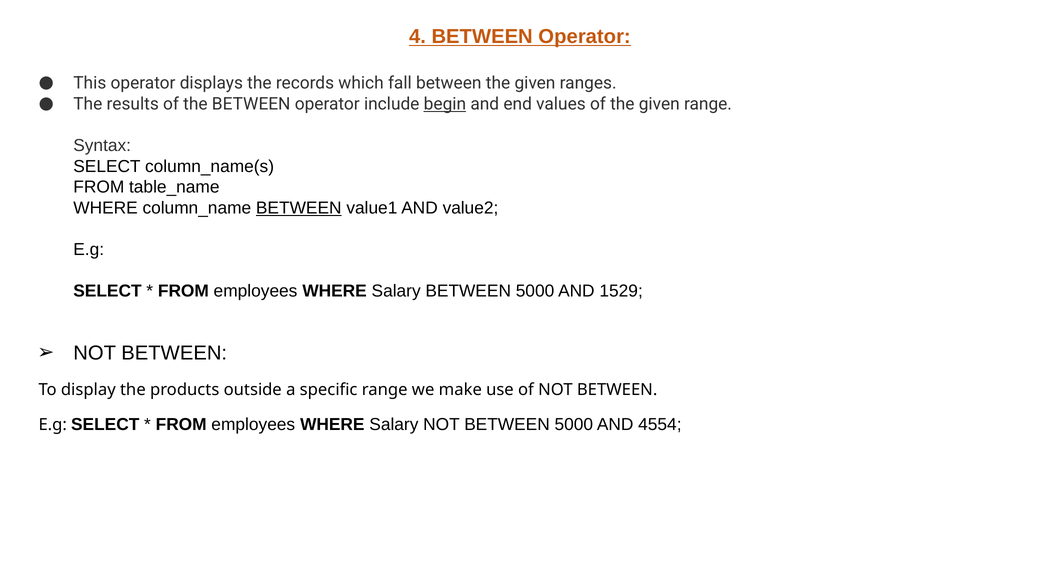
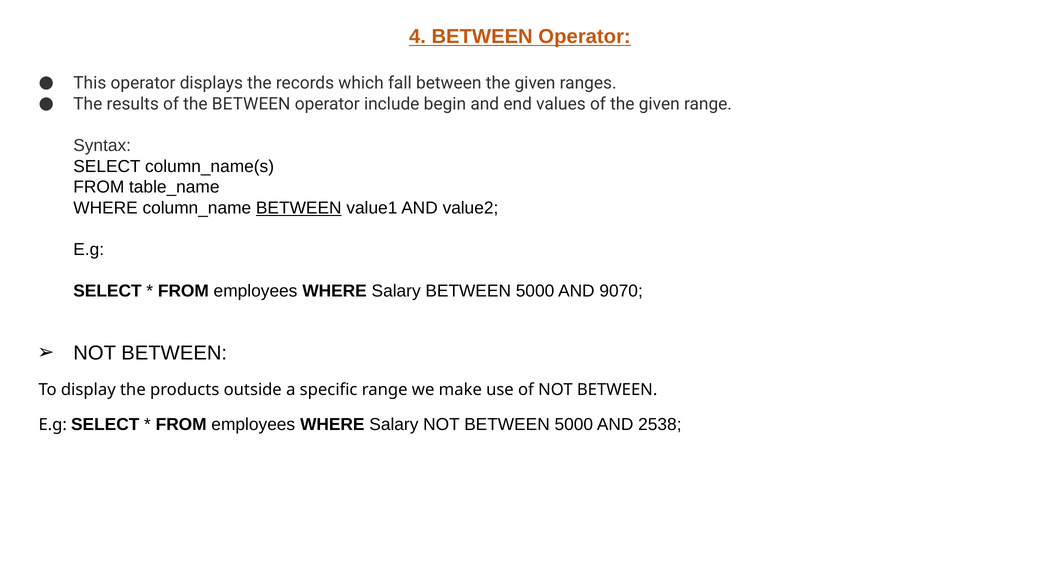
begin underline: present -> none
1529: 1529 -> 9070
4554: 4554 -> 2538
